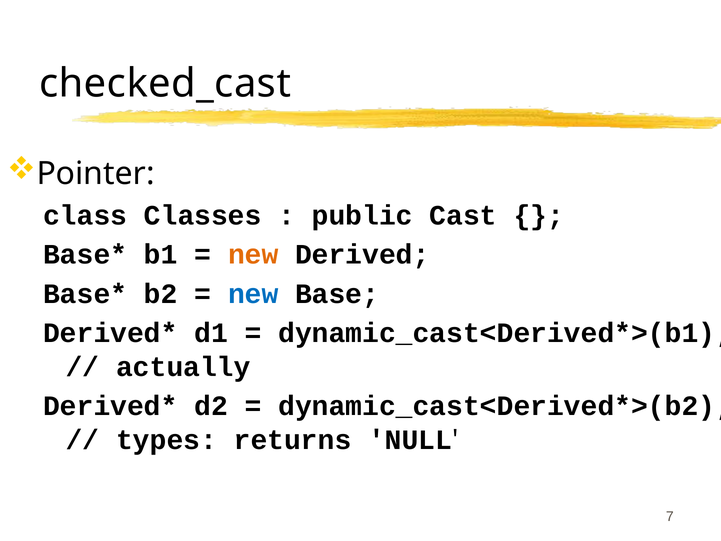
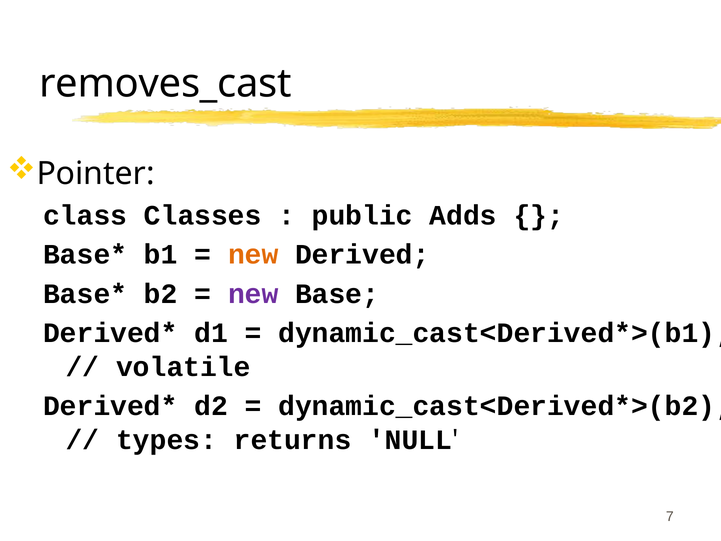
checked_cast: checked_cast -> removes_cast
Cast: Cast -> Adds
new at (253, 294) colour: blue -> purple
actually: actually -> volatile
